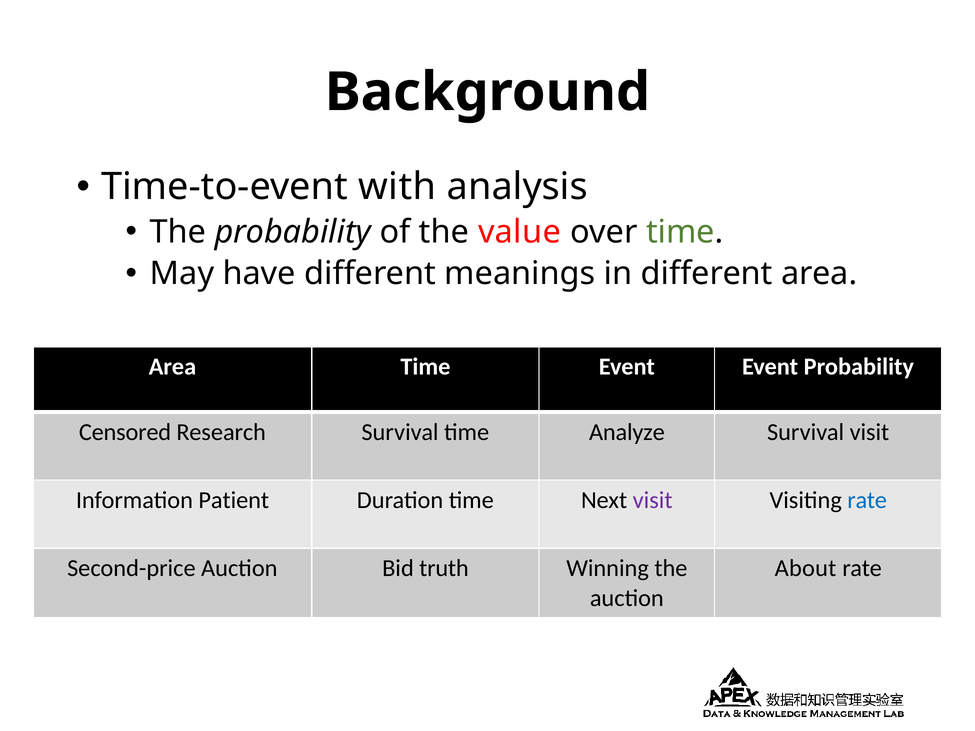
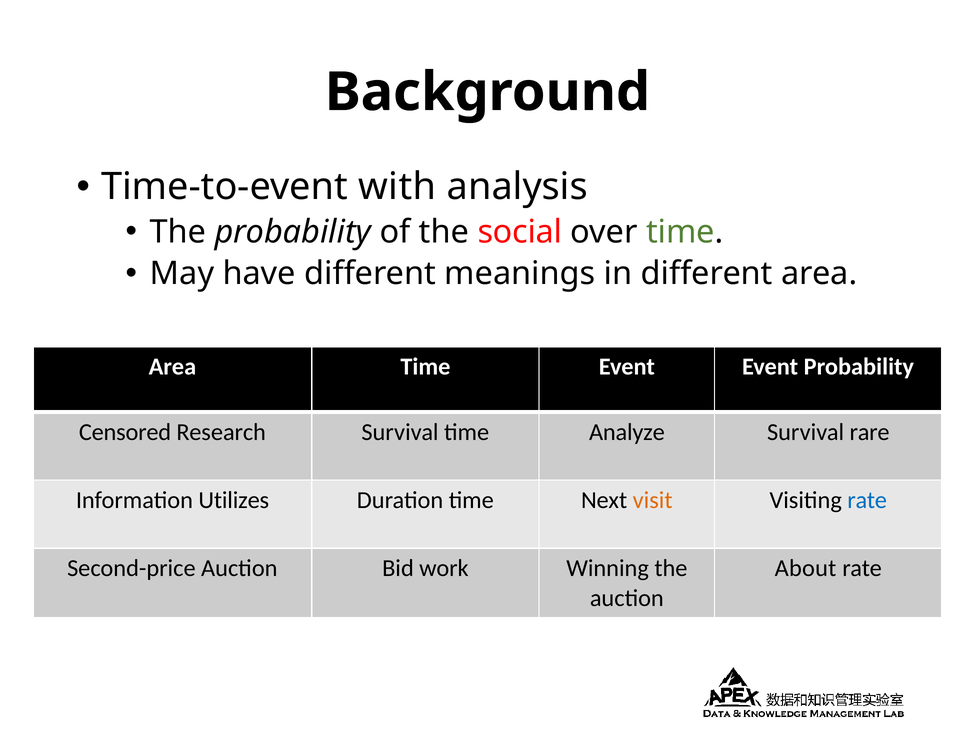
value: value -> social
Survival visit: visit -> rare
Patient: Patient -> Utilizes
visit at (653, 500) colour: purple -> orange
truth: truth -> work
